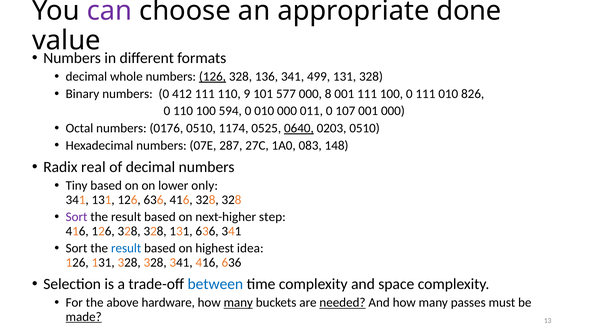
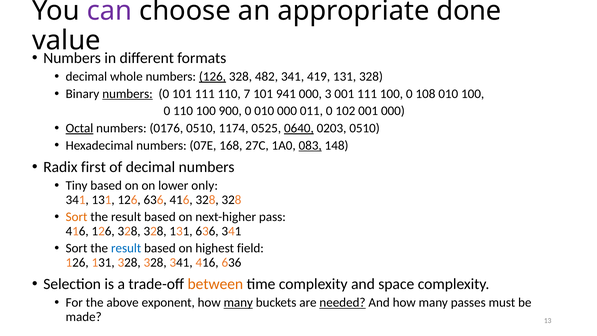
136: 136 -> 482
499: 499 -> 419
numbers at (127, 94) underline: none -> present
0 412: 412 -> 101
9: 9 -> 7
577: 577 -> 941
8: 8 -> 3
0 111: 111 -> 108
010 826: 826 -> 100
594: 594 -> 900
107: 107 -> 102
Octal underline: none -> present
287: 287 -> 168
083 underline: none -> present
real: real -> first
Sort at (77, 217) colour: purple -> orange
step: step -> pass
idea: idea -> field
between colour: blue -> orange
hardware: hardware -> exponent
made underline: present -> none
